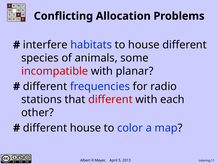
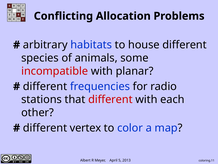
interfere: interfere -> arbitrary
different house: house -> vertex
